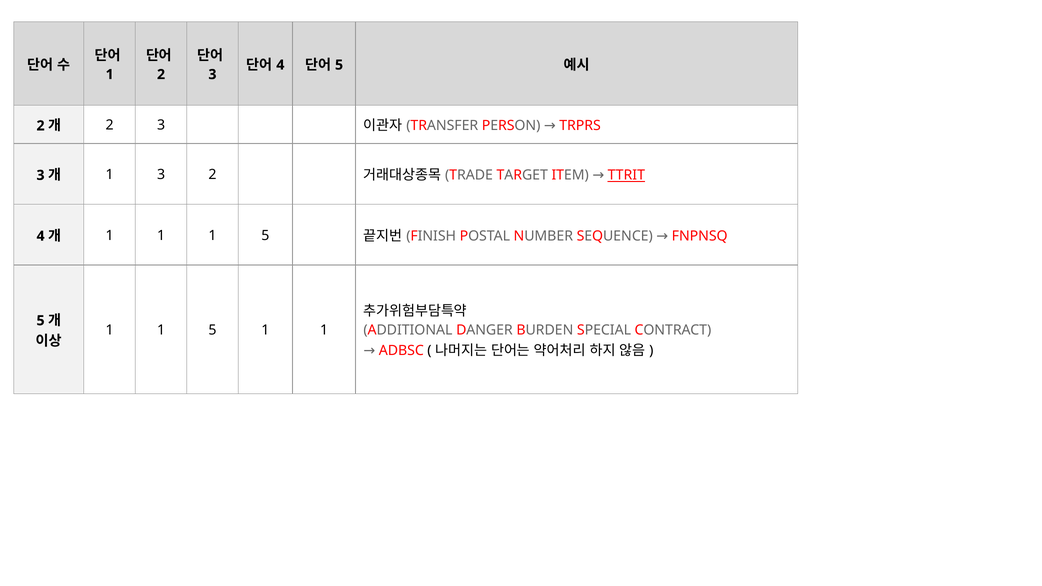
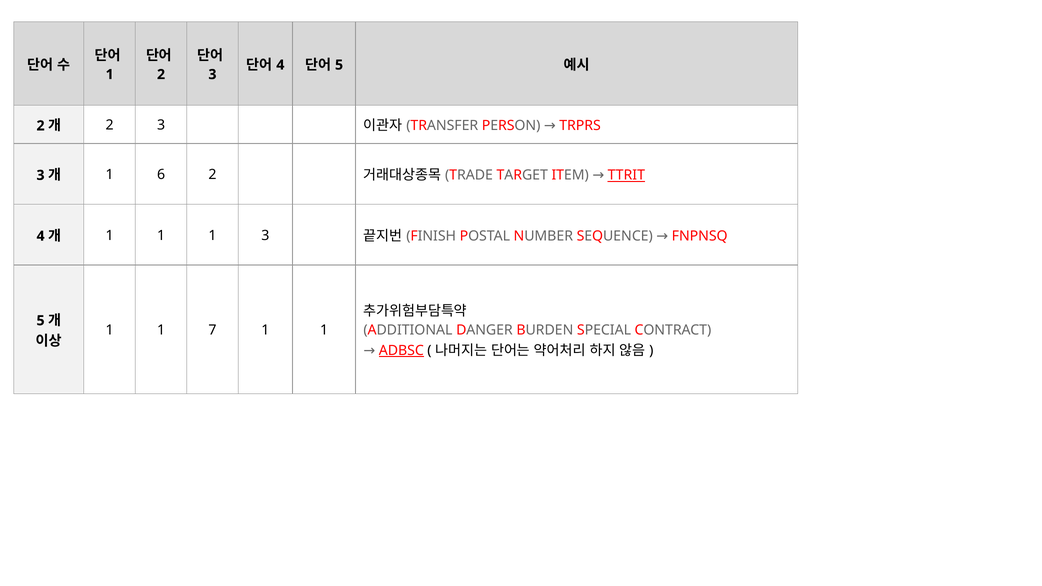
1 3: 3 -> 6
1 1 1 5: 5 -> 3
5 at (212, 330): 5 -> 7
ADBSC underline: none -> present
